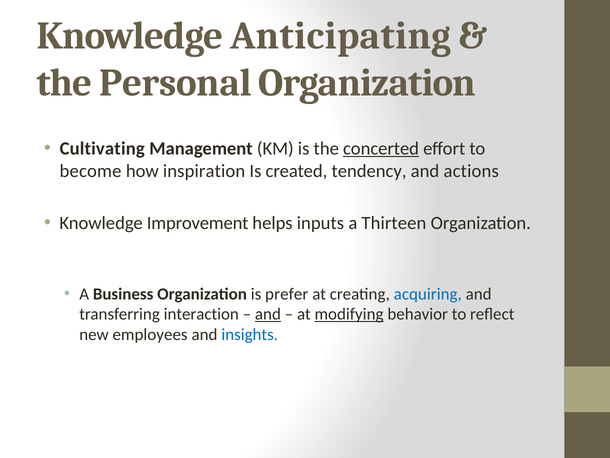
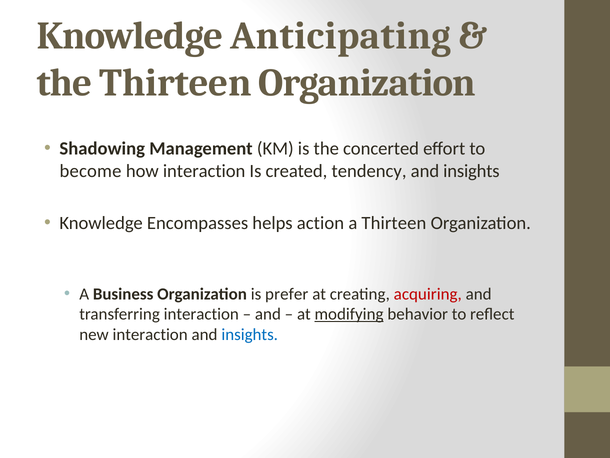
the Personal: Personal -> Thirteen
Cultivating: Cultivating -> Shadowing
concerted underline: present -> none
how inspiration: inspiration -> interaction
actions at (471, 171): actions -> insights
Improvement: Improvement -> Encompasses
inputs: inputs -> action
acquiring colour: blue -> red
and at (268, 314) underline: present -> none
new employees: employees -> interaction
